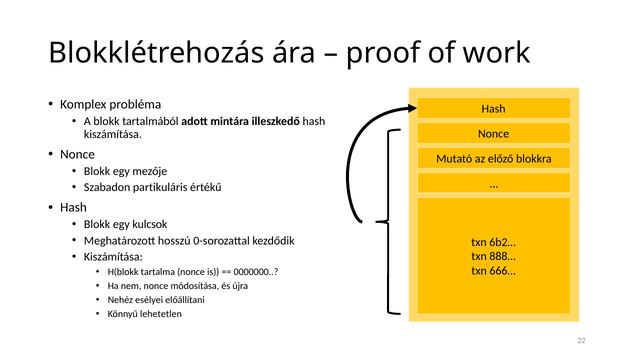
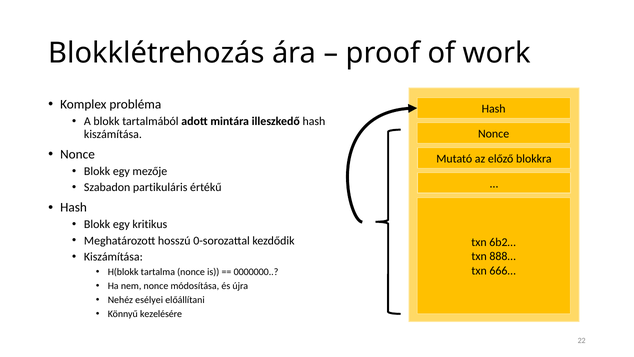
kulcsok: kulcsok -> kritikus
lehetetlen: lehetetlen -> kezelésére
